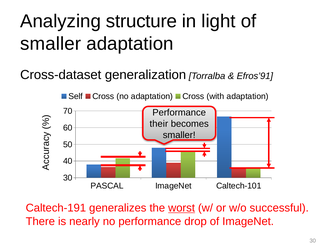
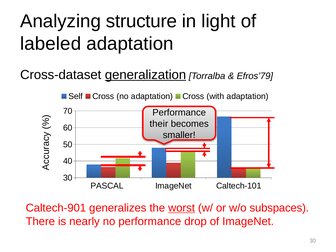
smaller at (51, 44): smaller -> labeled
generalization underline: none -> present
Efros’91: Efros’91 -> Efros’79
Caltech-191: Caltech-191 -> Caltech-901
successful: successful -> subspaces
